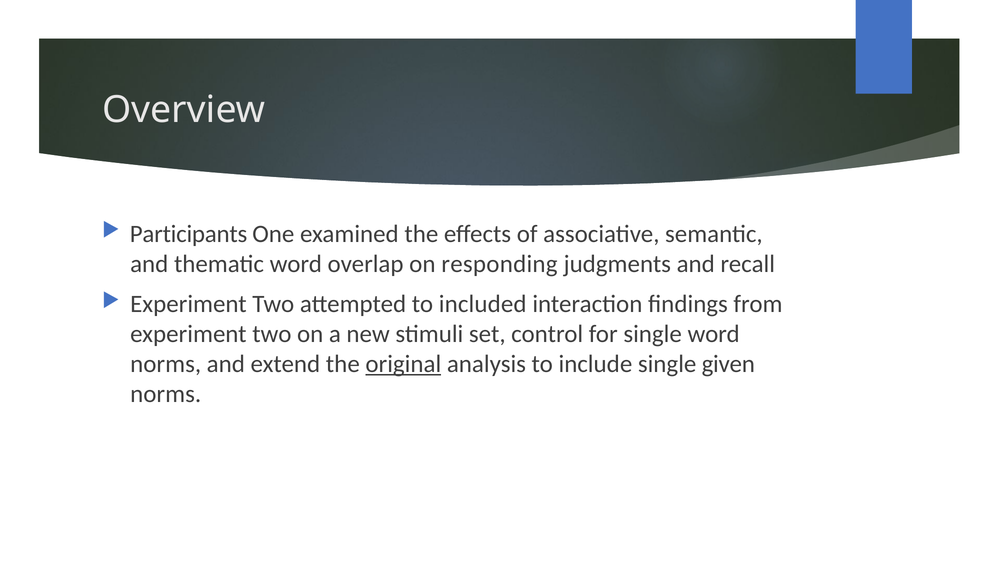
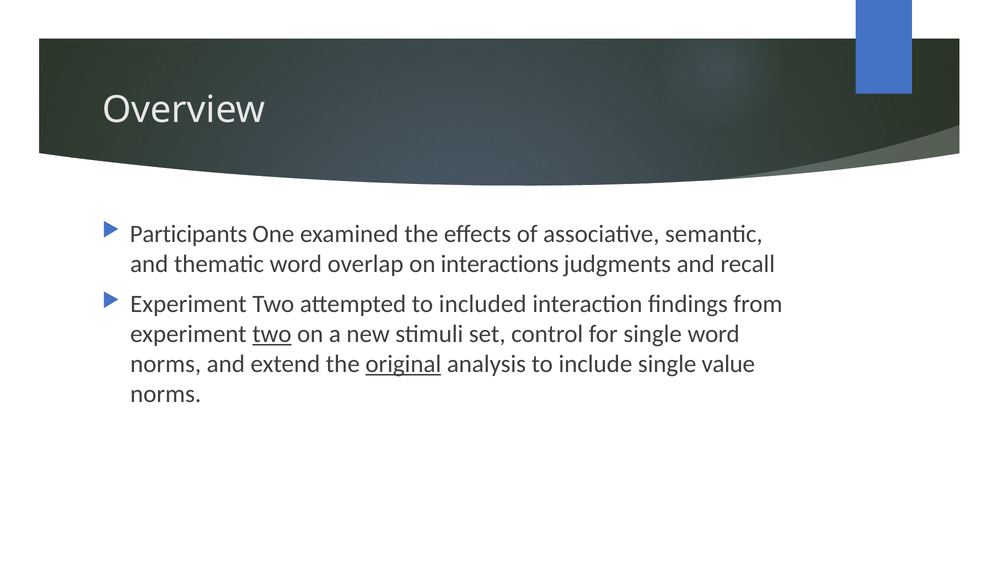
responding: responding -> interactions
two at (272, 334) underline: none -> present
given: given -> value
